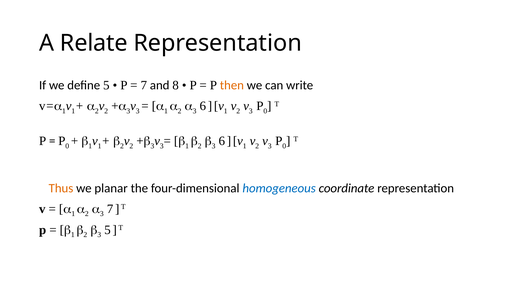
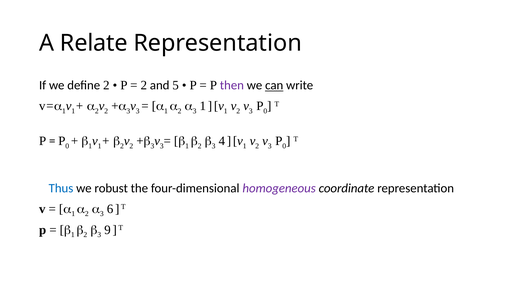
define 5: 5 -> 2
7 at (144, 85): 7 -> 2
8: 8 -> 5
then colour: orange -> purple
can underline: none -> present
6 at (203, 106): 6 -> 1
6 at (222, 141): 6 -> 4
Thus colour: orange -> blue
planar: planar -> robust
homogeneous colour: blue -> purple
7 at (110, 209): 7 -> 6
5 at (108, 230): 5 -> 9
